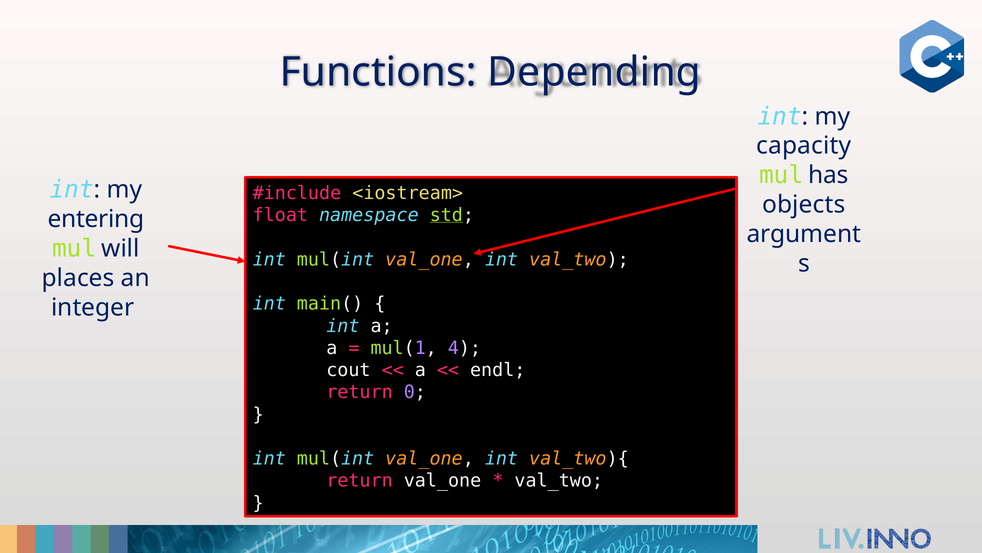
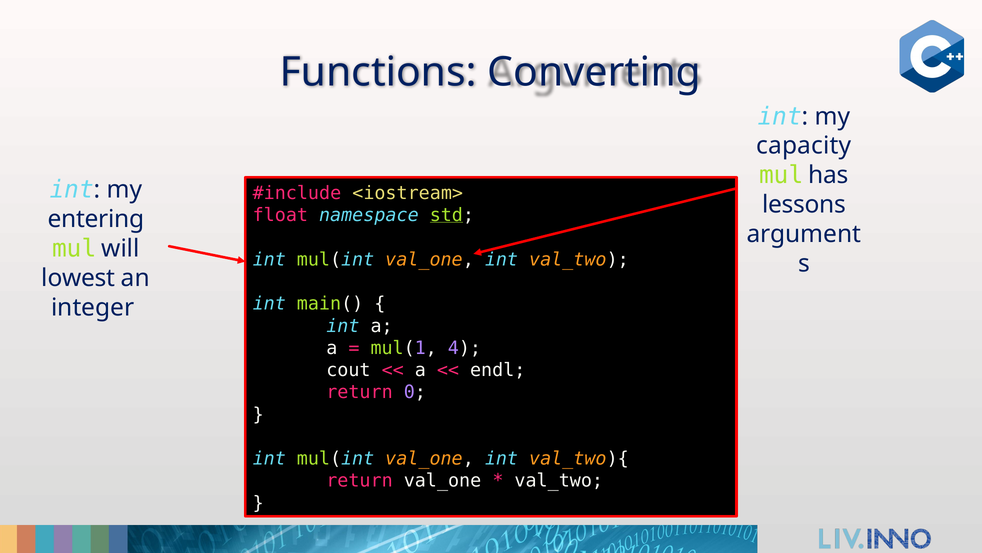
Depending: Depending -> Converting
objects: objects -> lessons
places: places -> lowest
